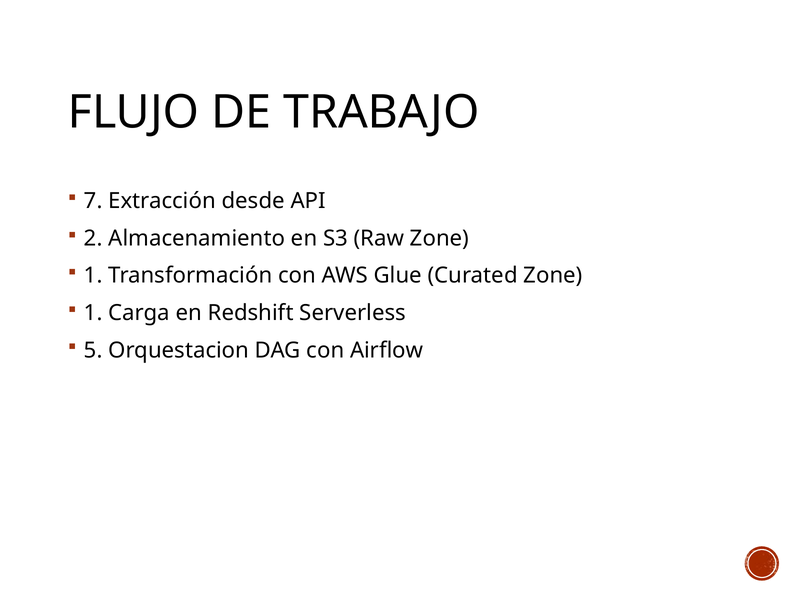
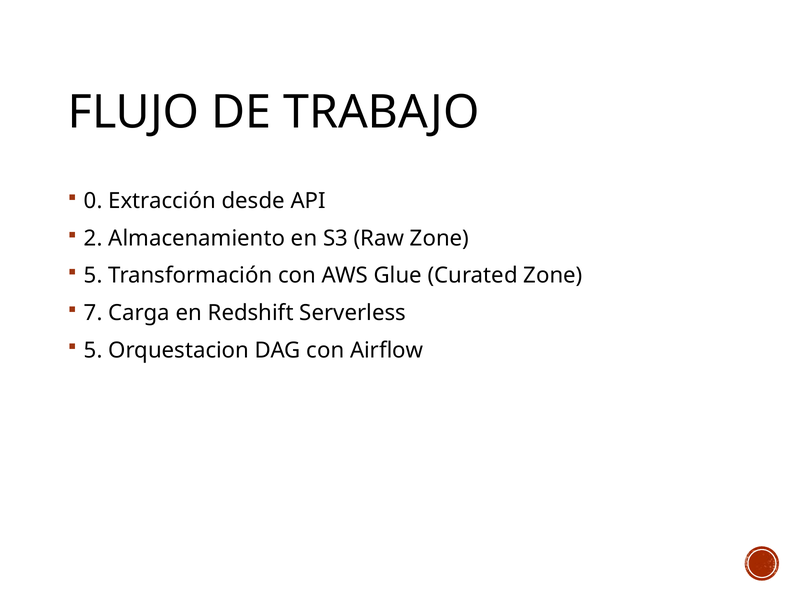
7: 7 -> 0
1 at (93, 276): 1 -> 5
1 at (93, 313): 1 -> 7
